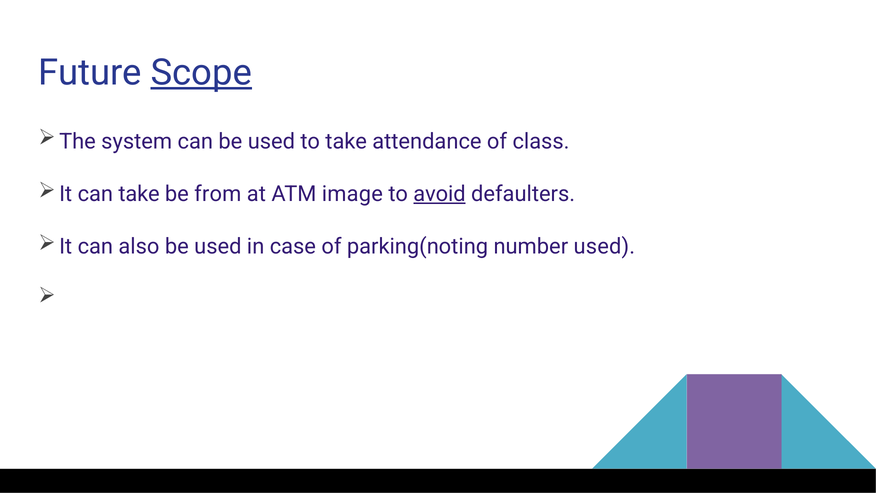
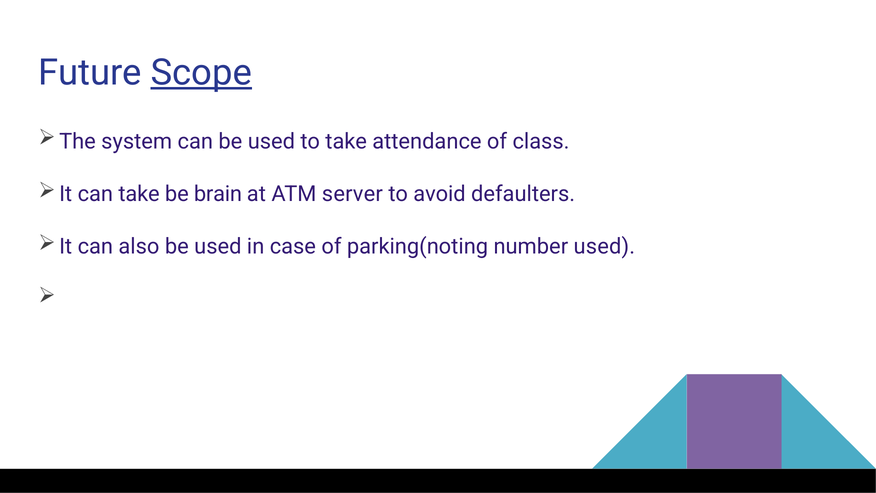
from: from -> brain
image: image -> server
avoid underline: present -> none
